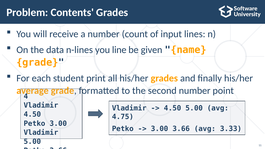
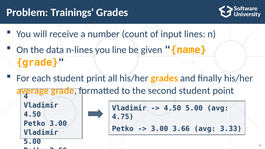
Contents: Contents -> Trainings
second number: number -> student
